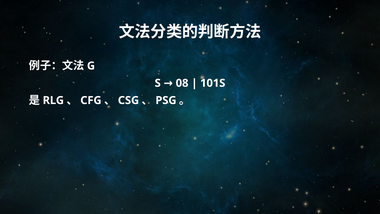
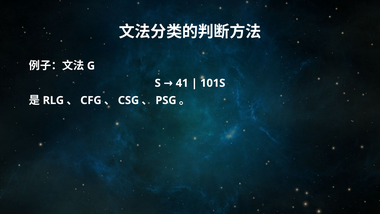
08: 08 -> 41
